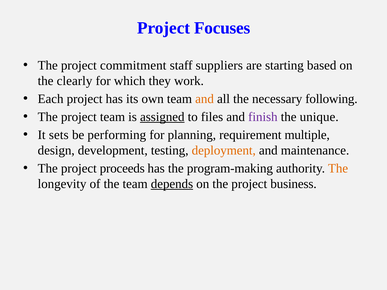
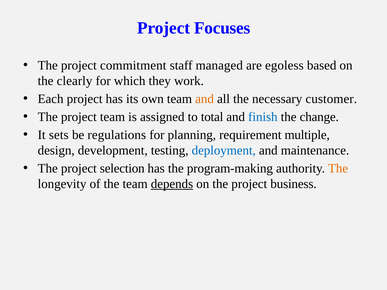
suppliers: suppliers -> managed
starting: starting -> egoless
following: following -> customer
assigned underline: present -> none
files: files -> total
finish colour: purple -> blue
unique: unique -> change
performing: performing -> regulations
deployment colour: orange -> blue
proceeds: proceeds -> selection
